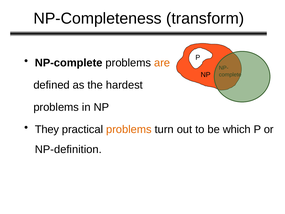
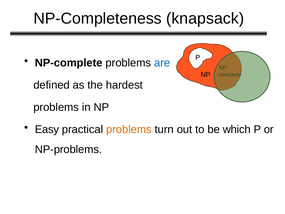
transform: transform -> knapsack
are colour: orange -> blue
They: They -> Easy
NP-definition: NP-definition -> NP-problems
